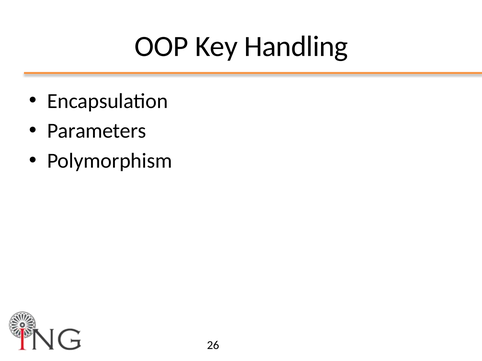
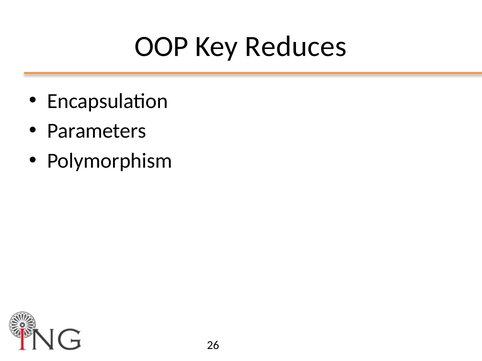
Handling: Handling -> Reduces
